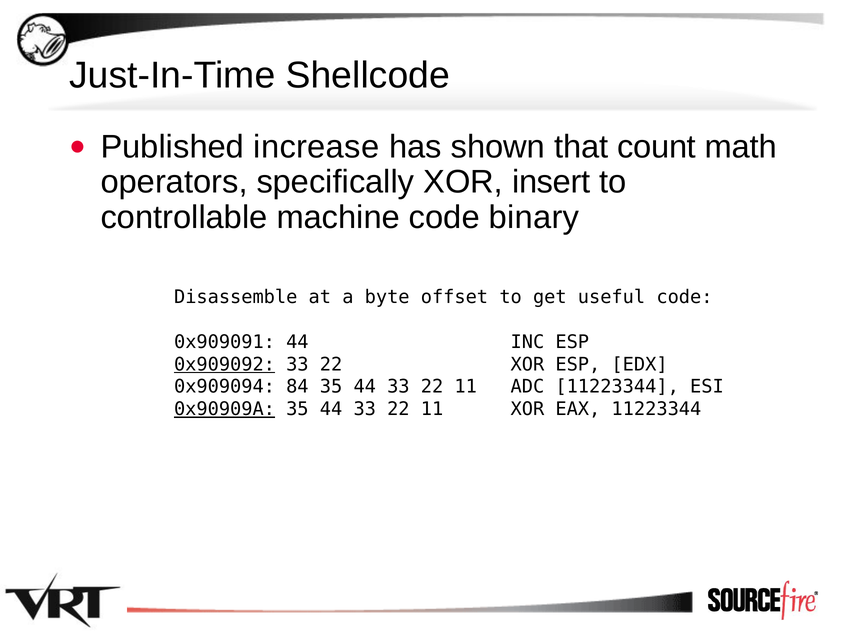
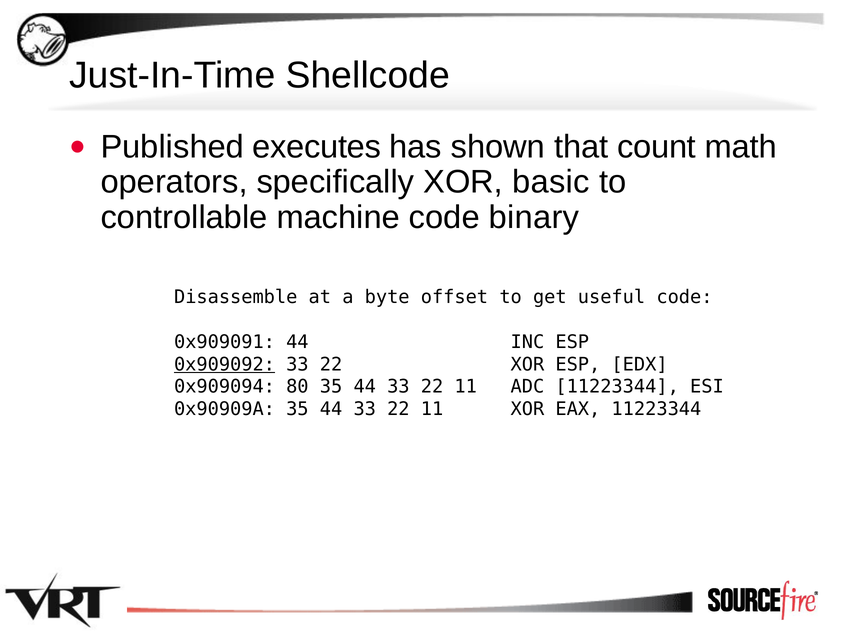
increase: increase -> executes
insert: insert -> basic
84: 84 -> 80
0x90909A underline: present -> none
